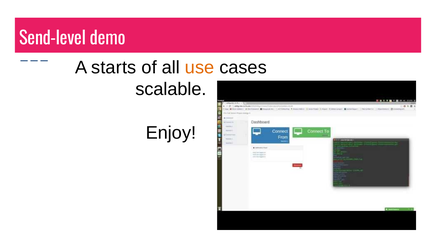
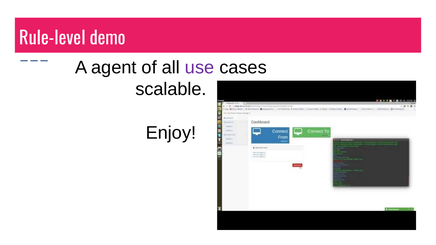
Send-level: Send-level -> Rule-level
starts: starts -> agent
use colour: orange -> purple
